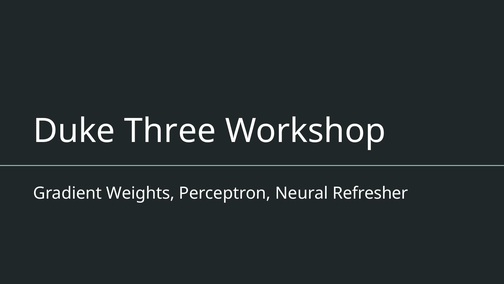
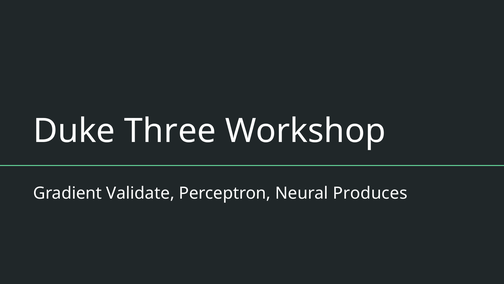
Weights: Weights -> Validate
Refresher: Refresher -> Produces
